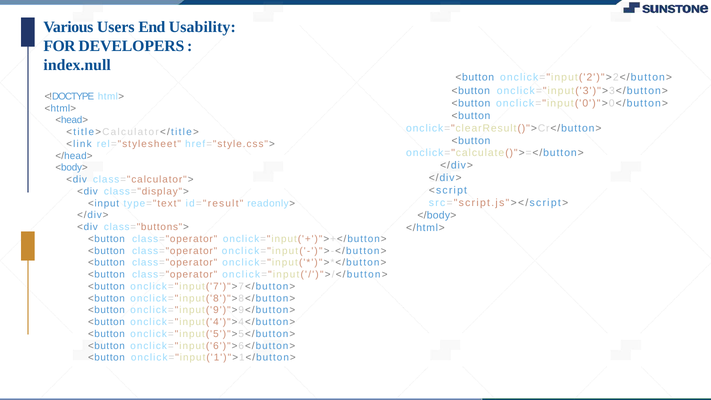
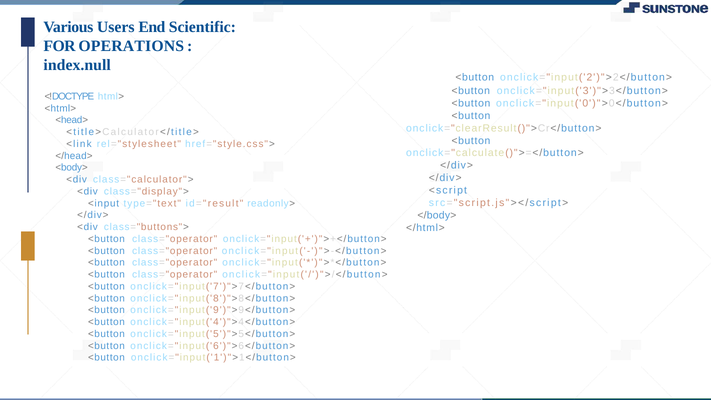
Usability: Usability -> Scientific
DEVELOPERS: DEVELOPERS -> OPERATIONS
